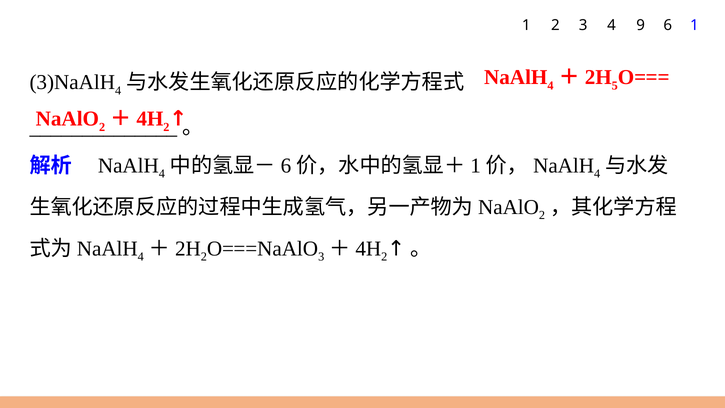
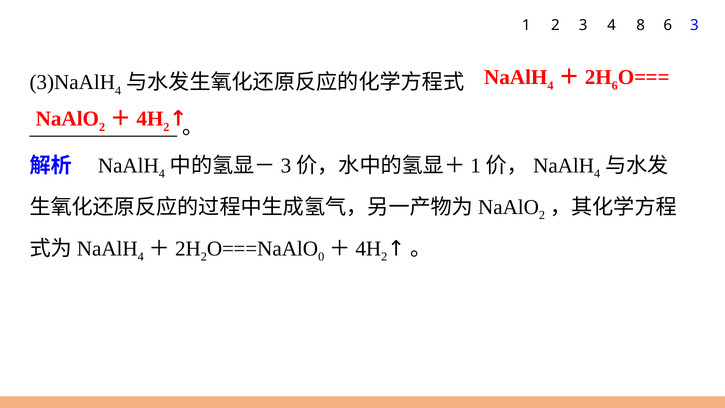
9: 9 -> 8
6 1: 1 -> 3
5 at (615, 86): 5 -> 6
6 at (286, 166): 6 -> 3
3 at (321, 257): 3 -> 0
